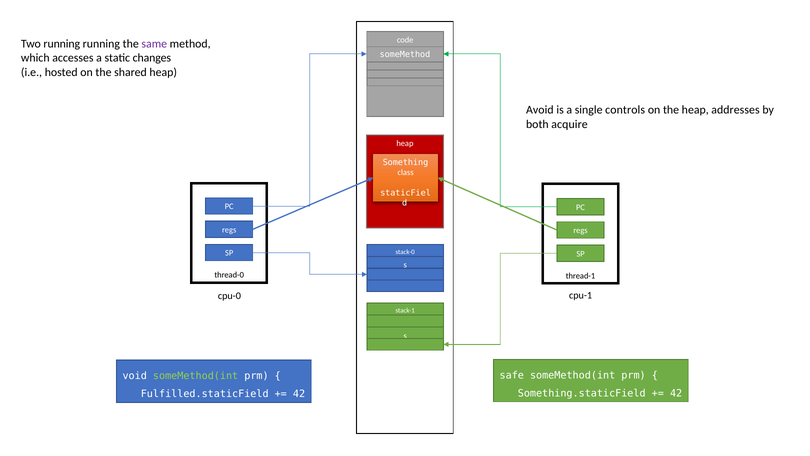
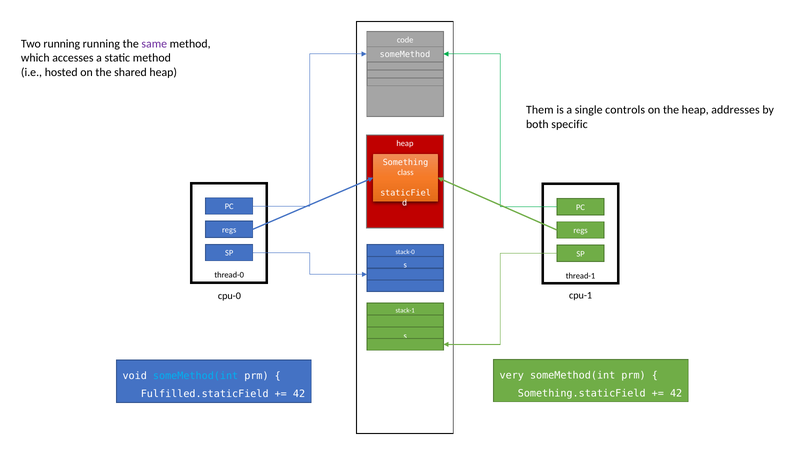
static changes: changes -> method
Avoid: Avoid -> Them
acquire: acquire -> specific
safe: safe -> very
someMethod(int at (196, 375) colour: light green -> light blue
